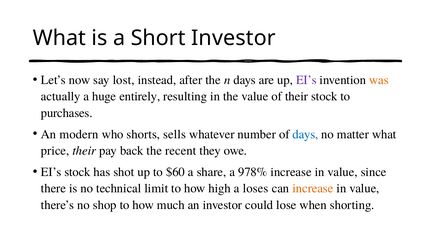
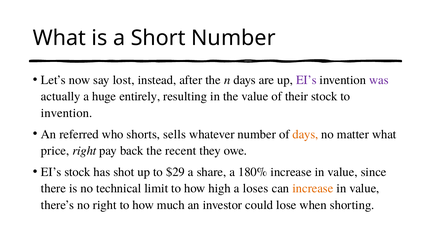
Short Investor: Investor -> Number
was colour: orange -> purple
purchases at (67, 113): purchases -> invention
modern: modern -> referred
days at (305, 134) colour: blue -> orange
price their: their -> right
$60: $60 -> $29
978%: 978% -> 180%
no shop: shop -> right
